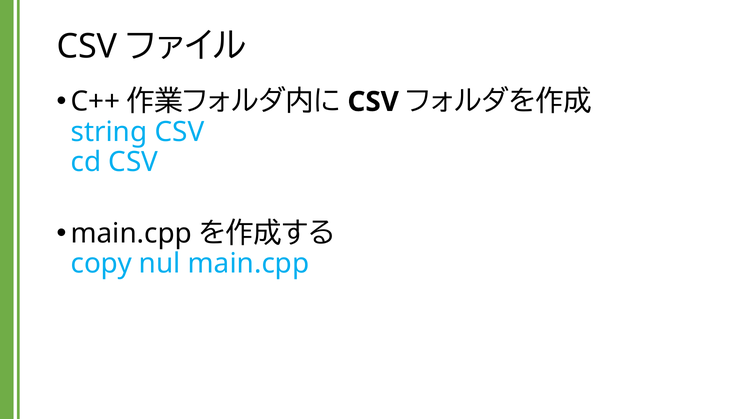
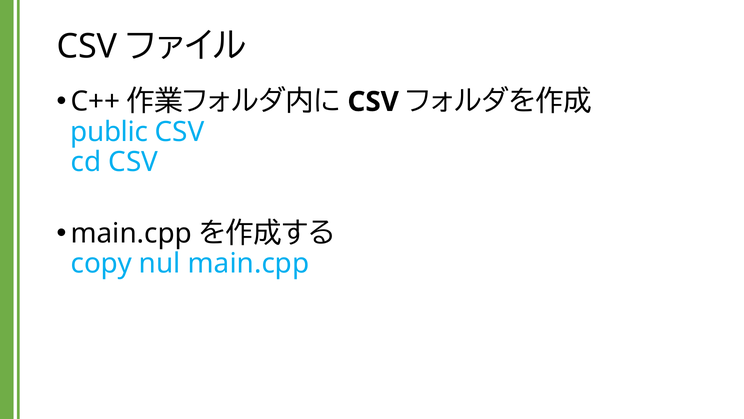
string: string -> public
